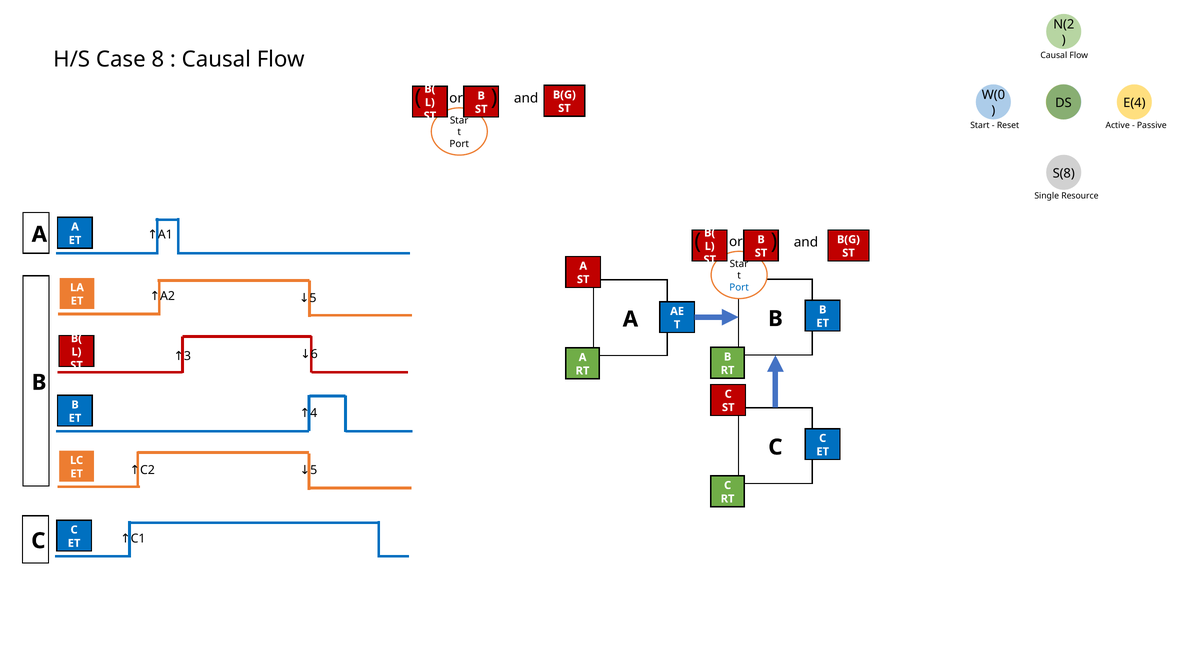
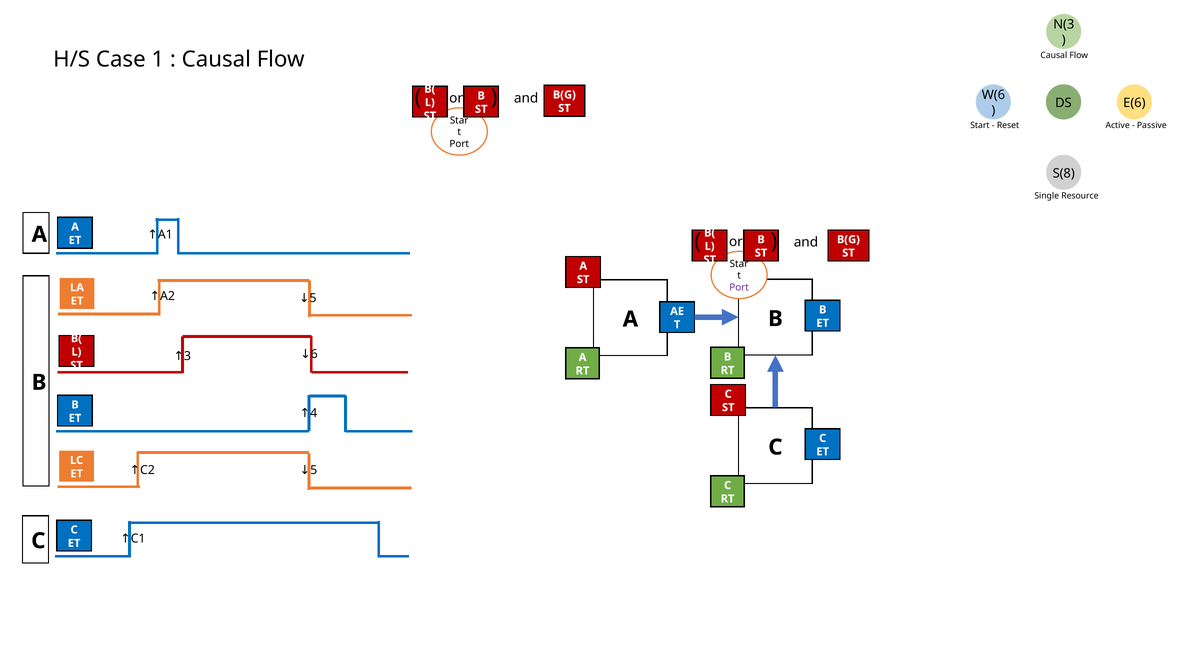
N(2: N(2 -> N(3
8: 8 -> 1
W(0: W(0 -> W(6
E(4: E(4 -> E(6
Port at (739, 288) colour: blue -> purple
